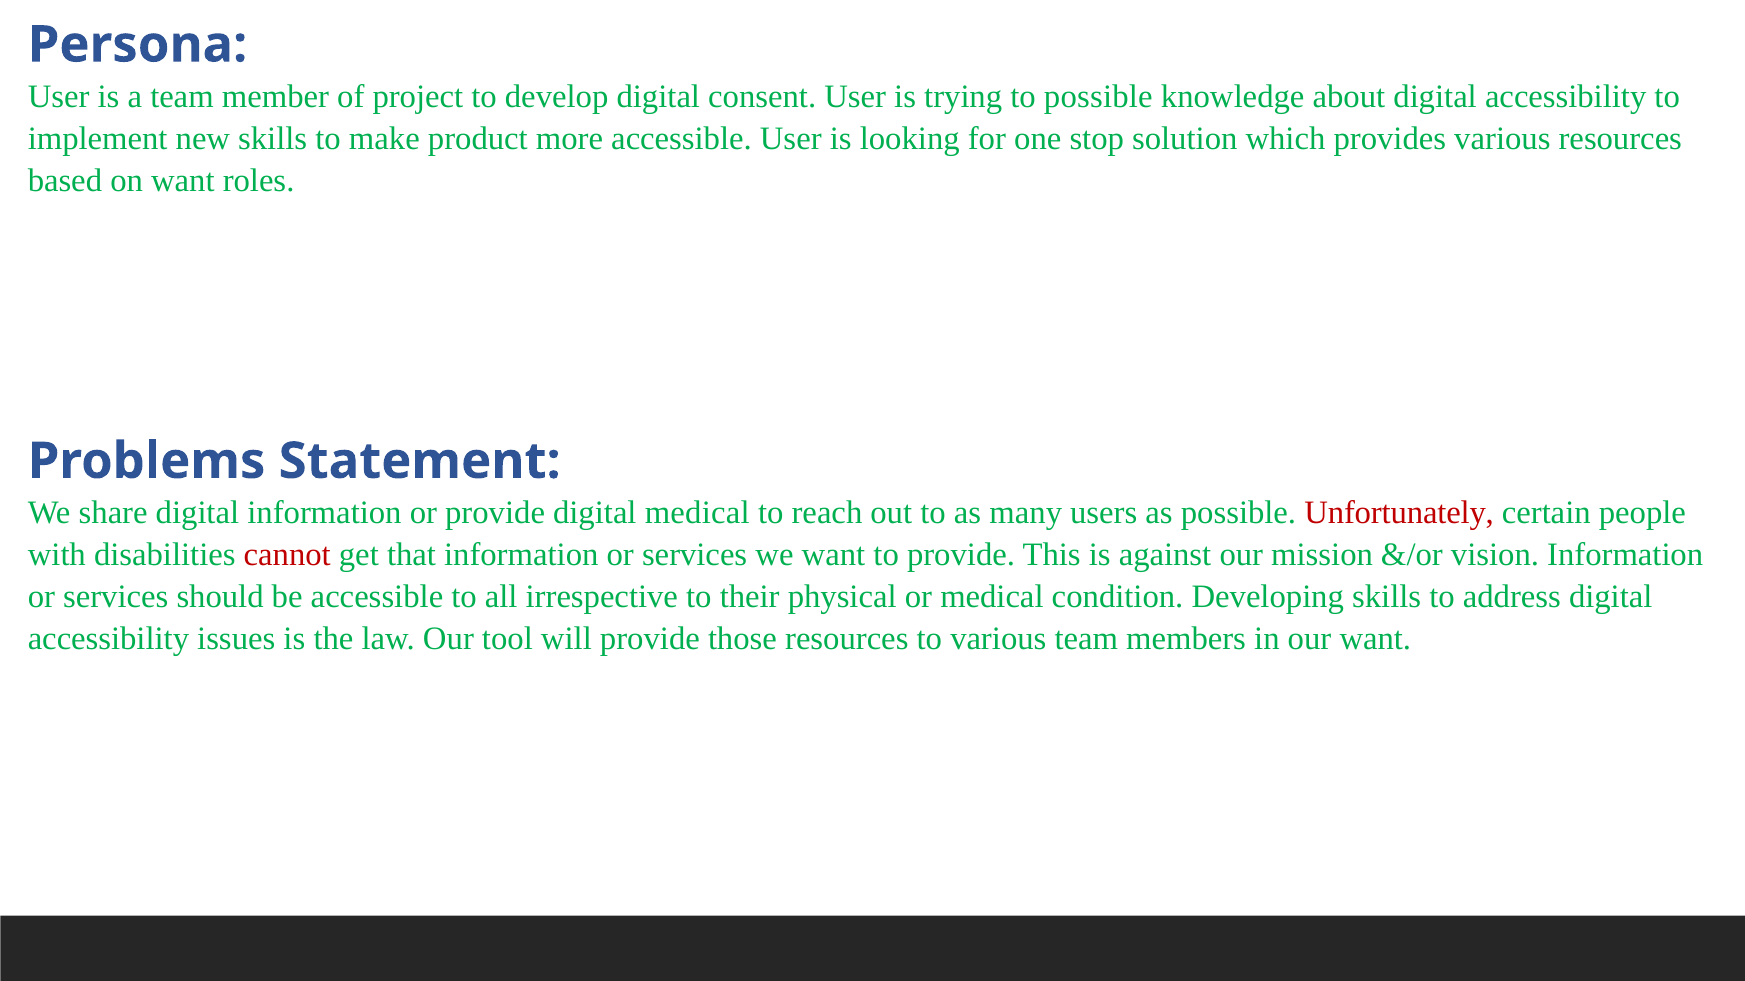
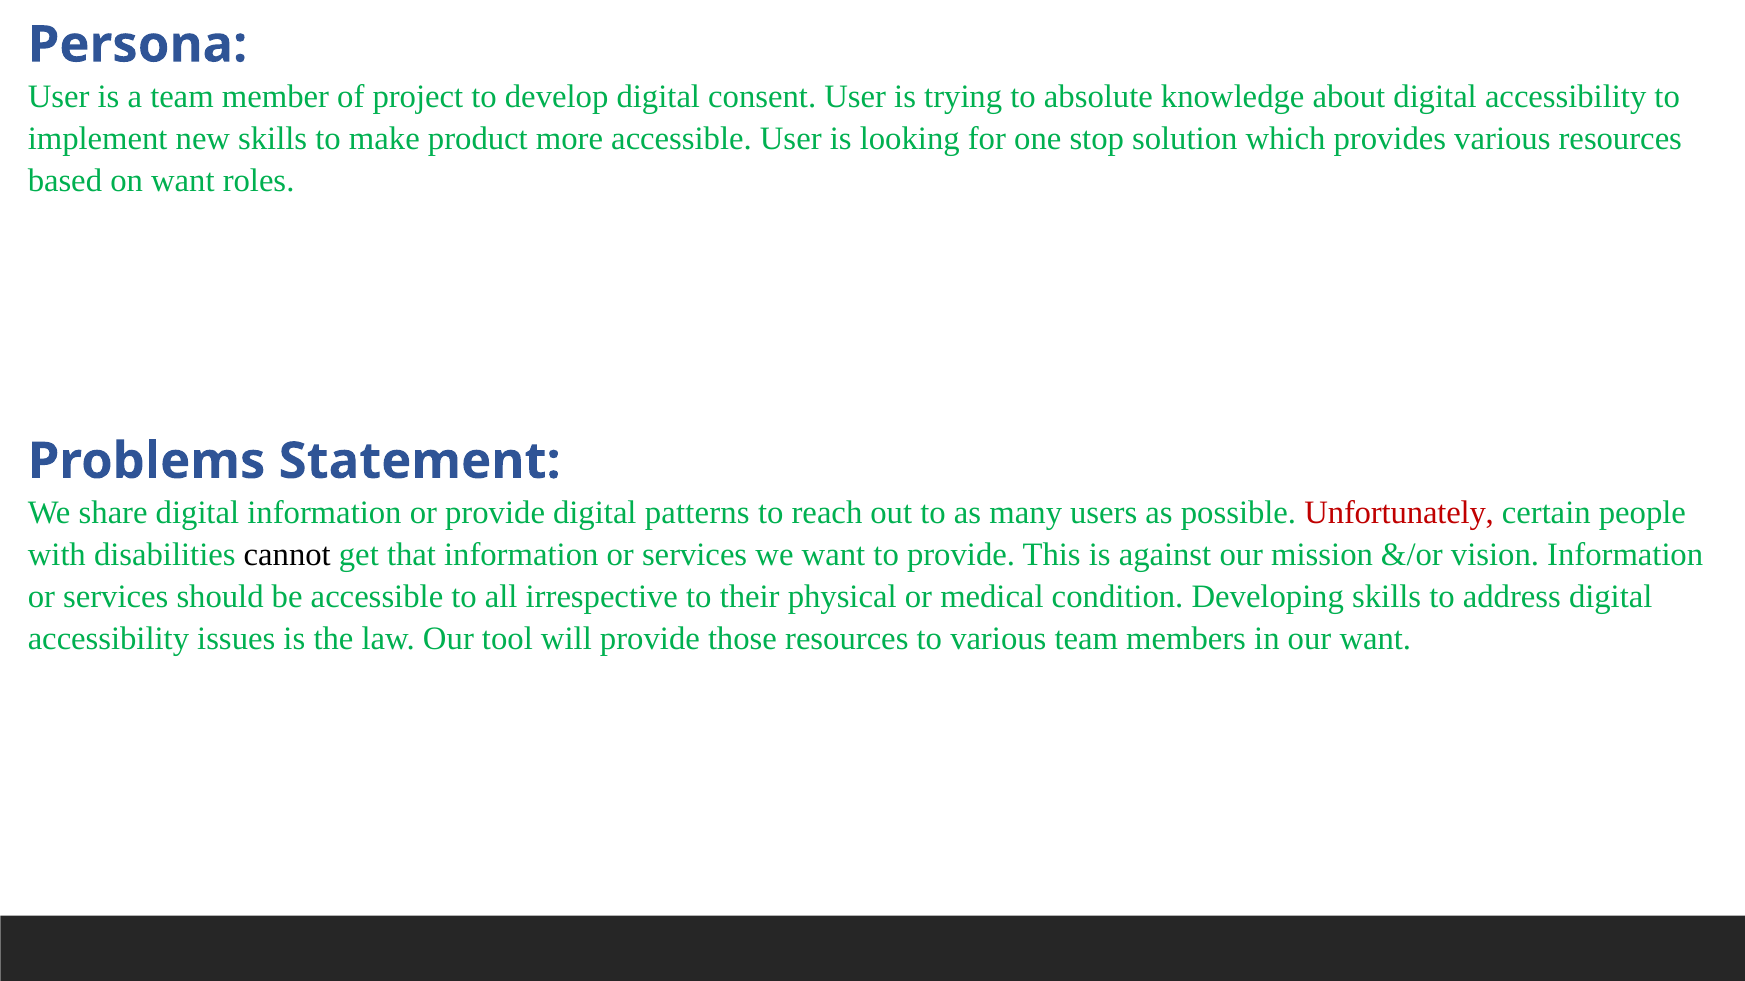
to possible: possible -> absolute
digital medical: medical -> patterns
cannot colour: red -> black
